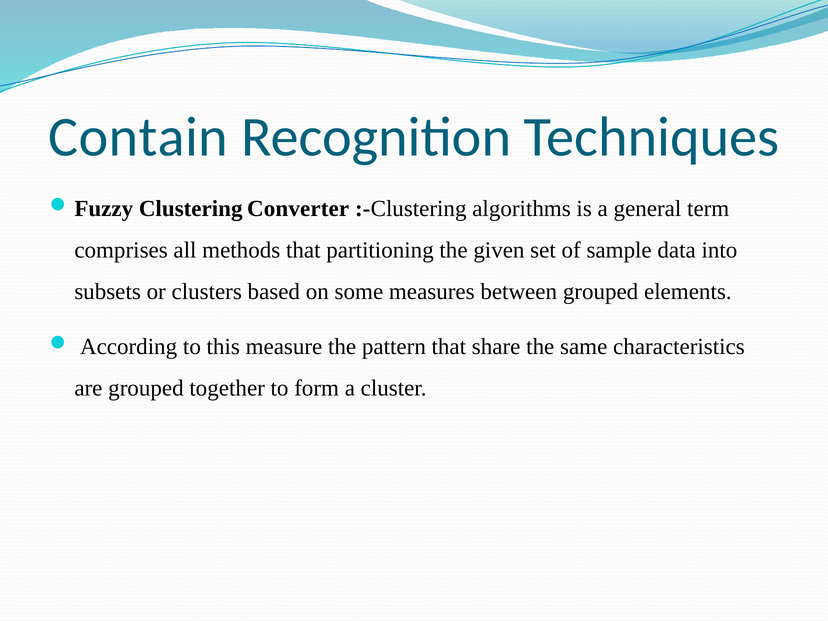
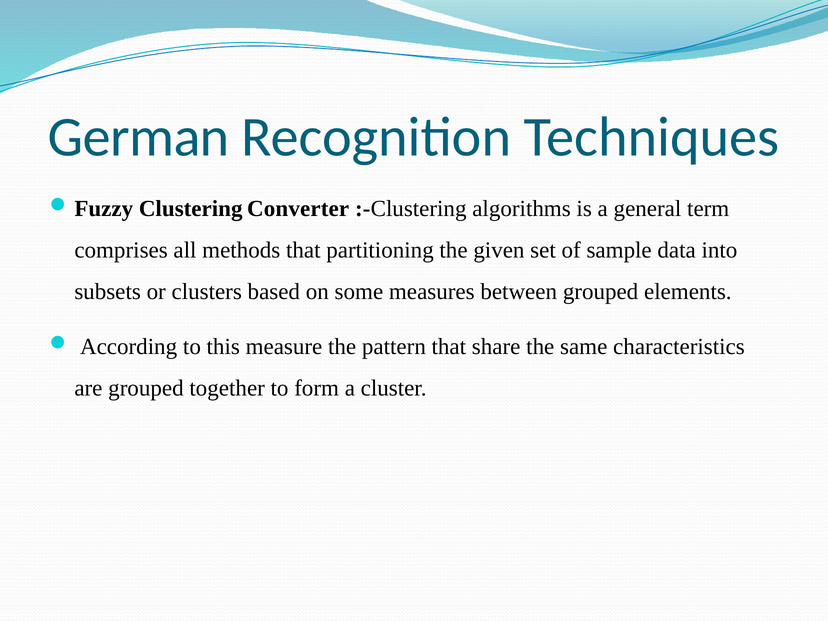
Contain: Contain -> German
